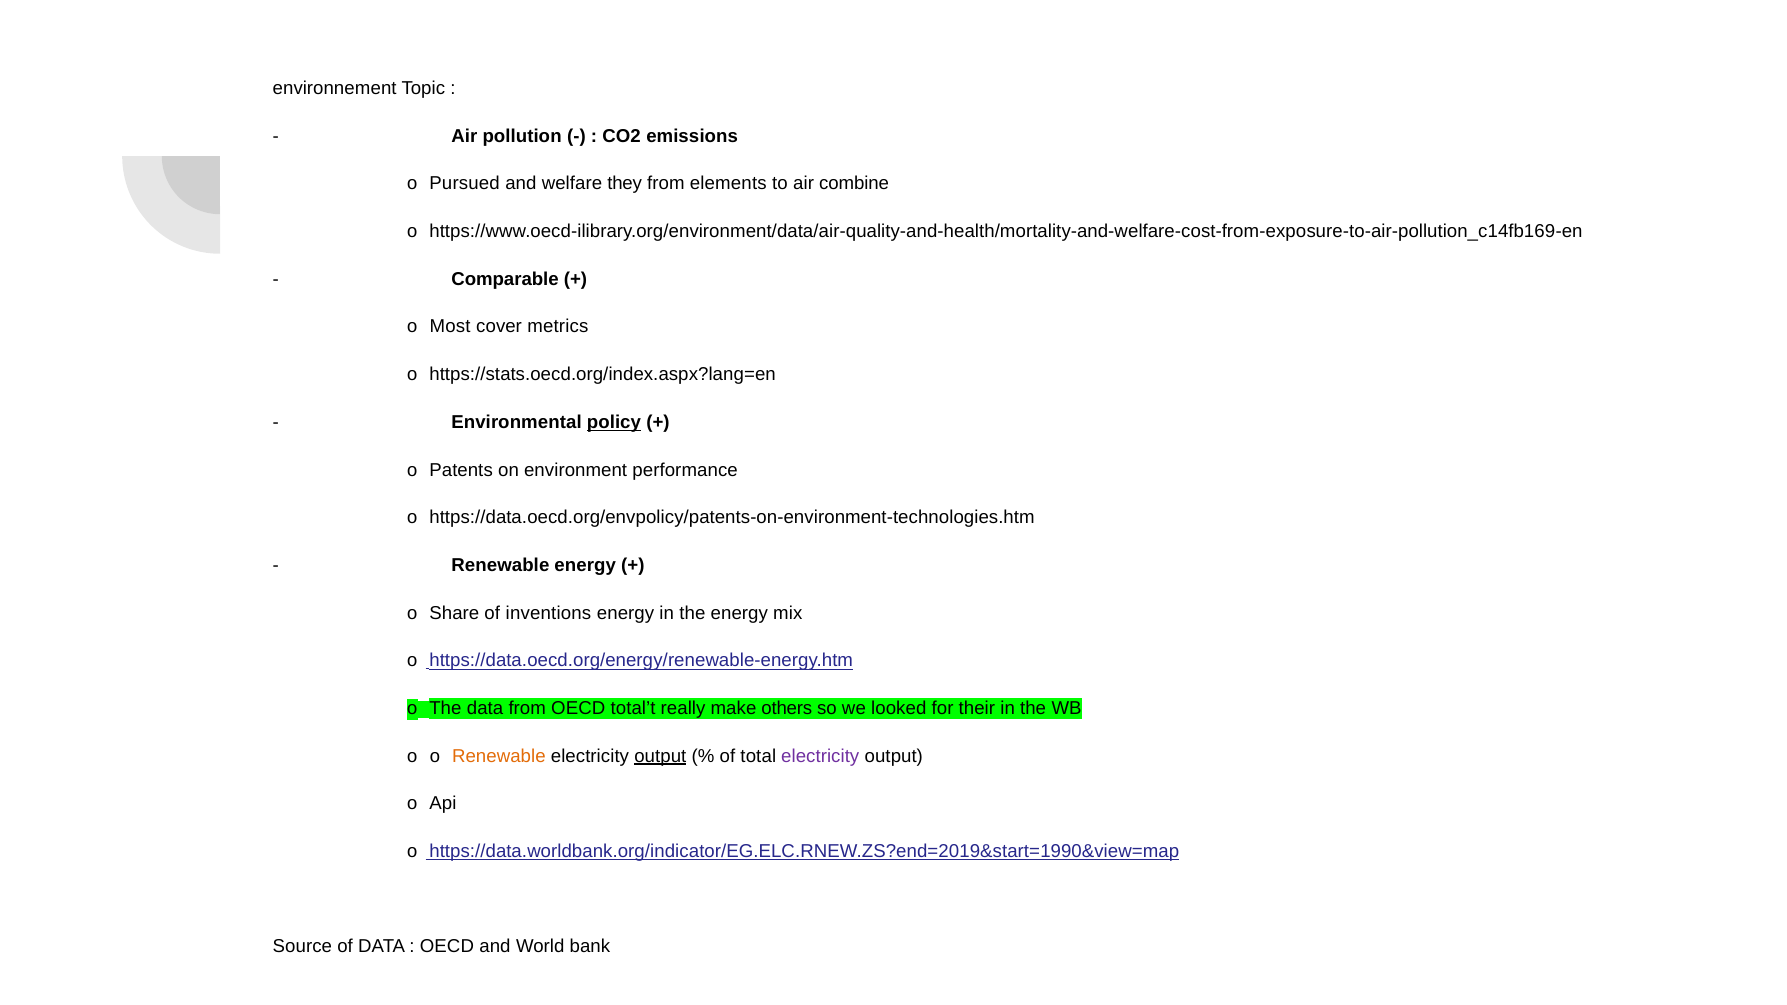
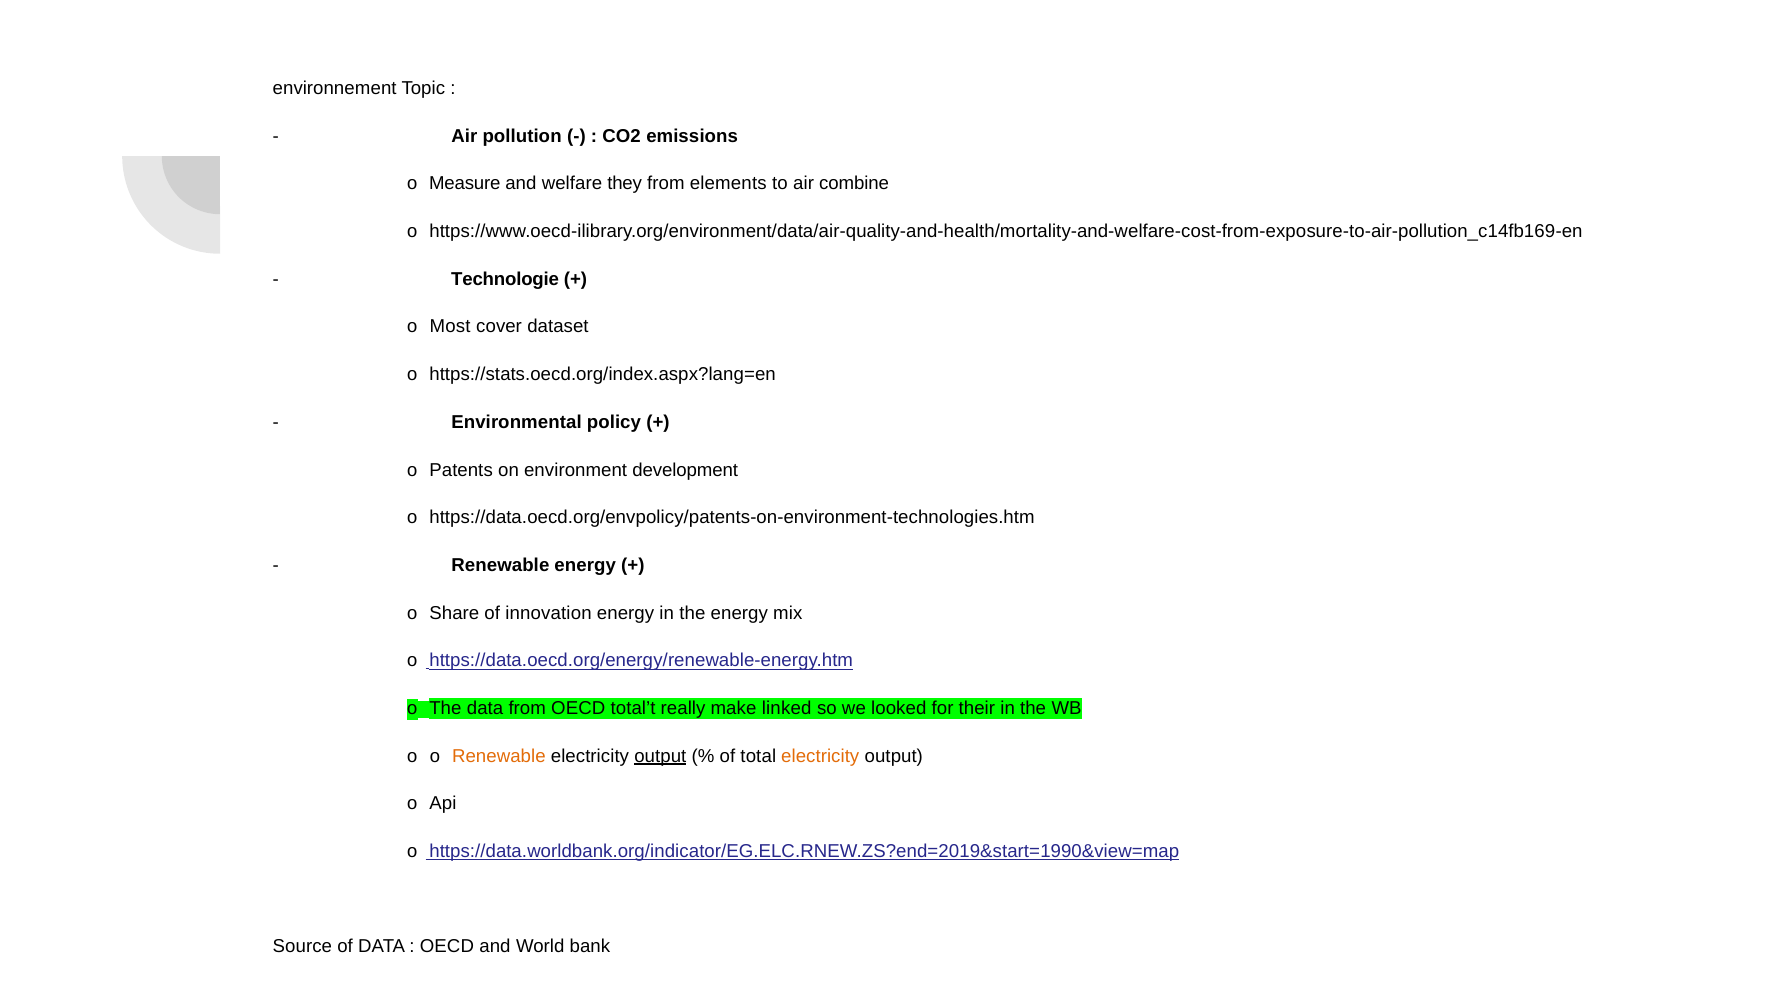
Pursued: Pursued -> Measure
Comparable: Comparable -> Technologie
metrics: metrics -> dataset
policy underline: present -> none
performance: performance -> development
inventions: inventions -> innovation
others: others -> linked
electricity at (820, 756) colour: purple -> orange
